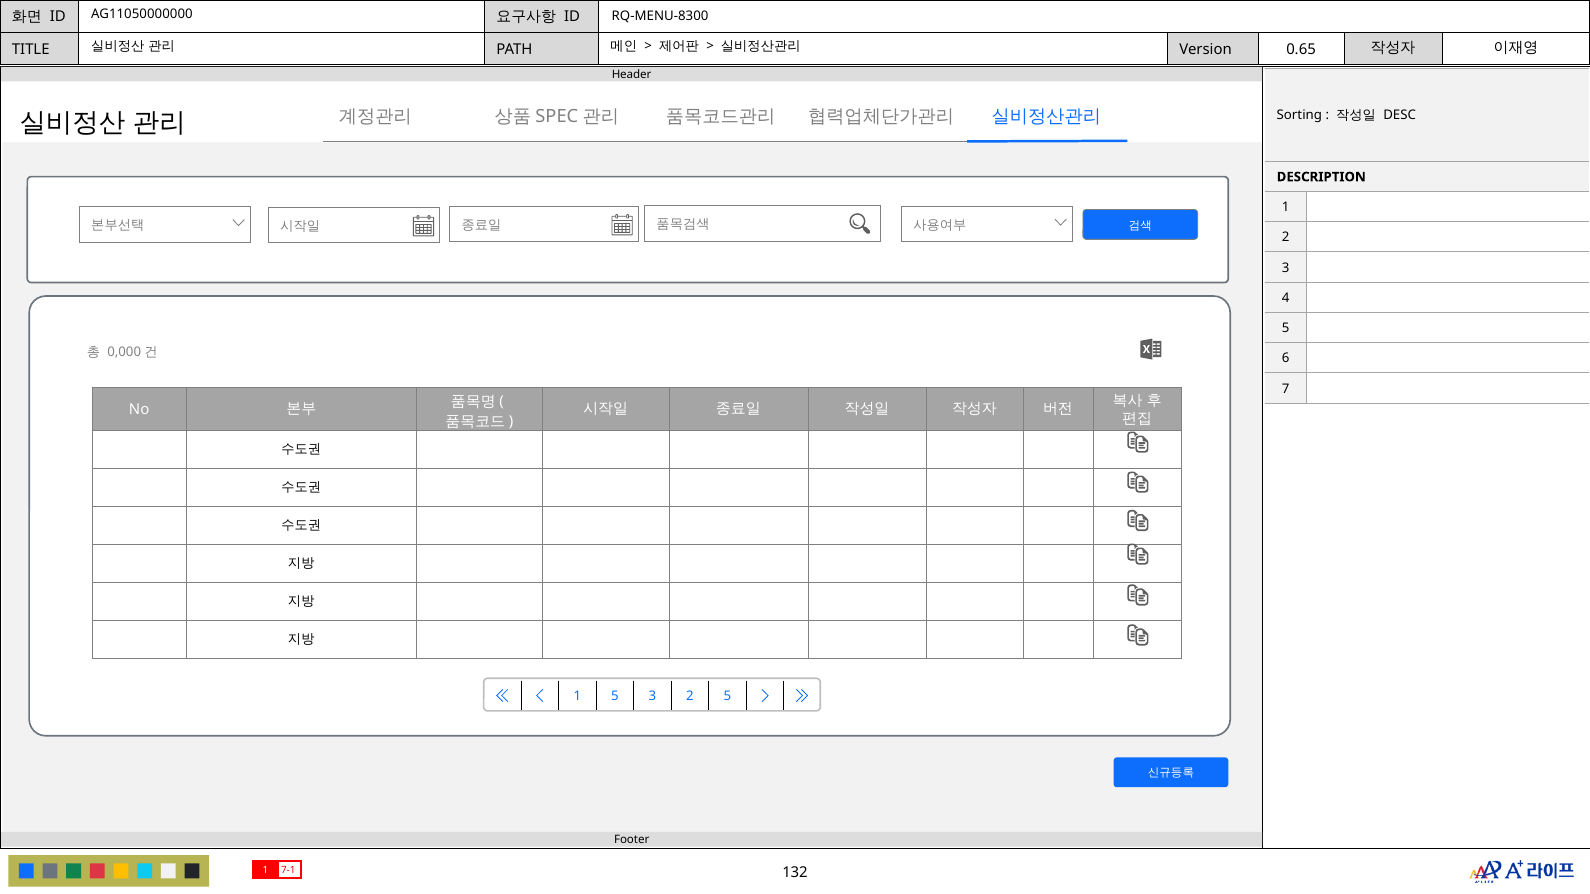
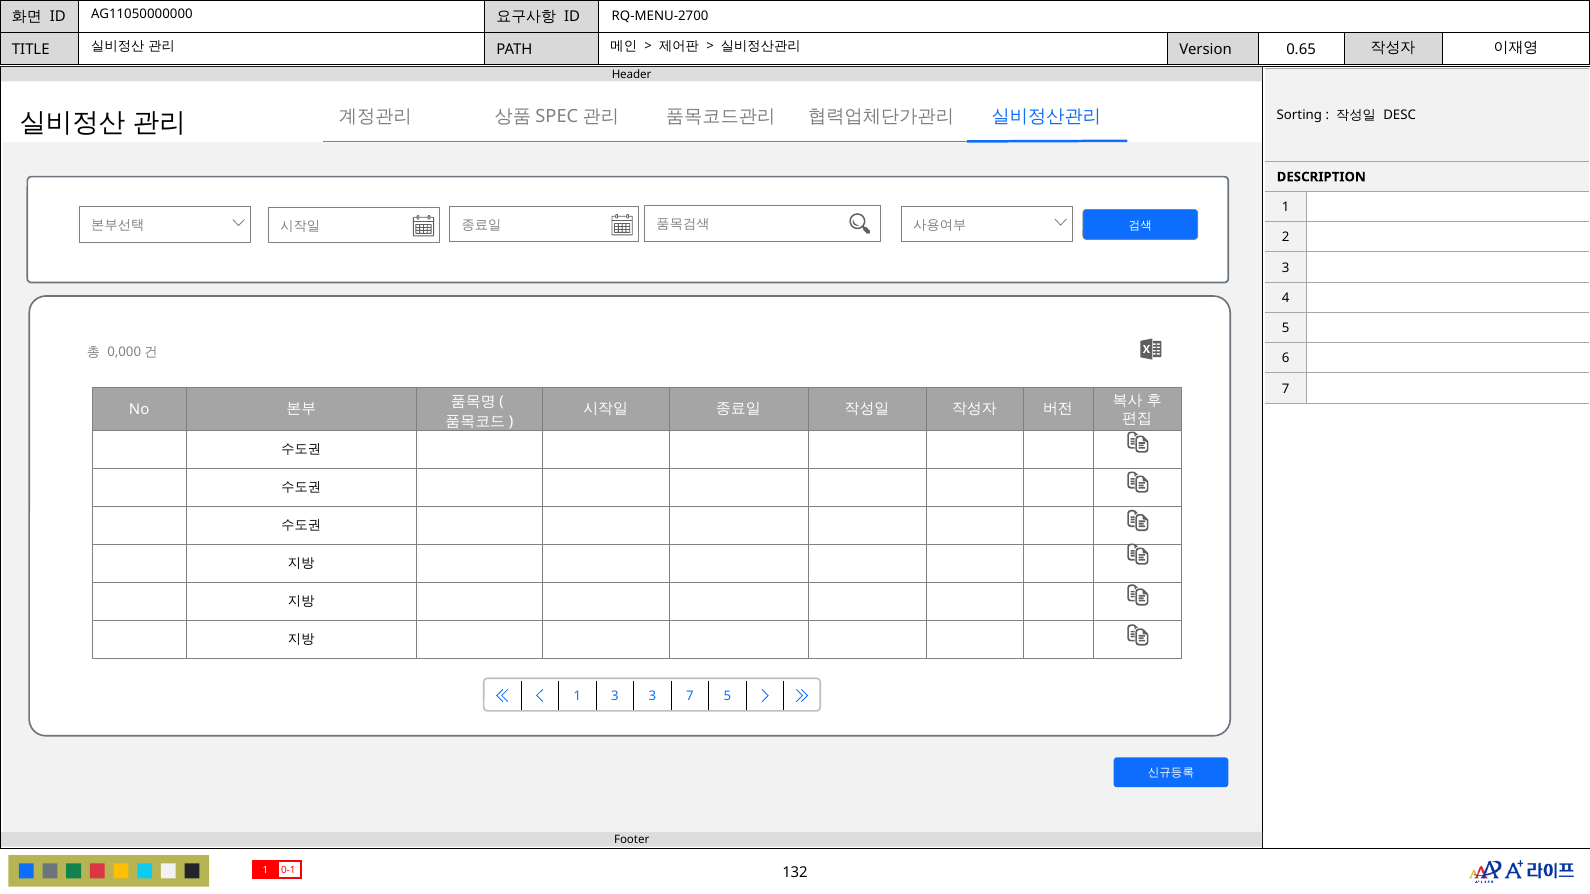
RQ-MENU-8300: RQ-MENU-8300 -> RQ-MENU-2700
1 5: 5 -> 3
3 2: 2 -> 7
7-1: 7-1 -> 0-1
